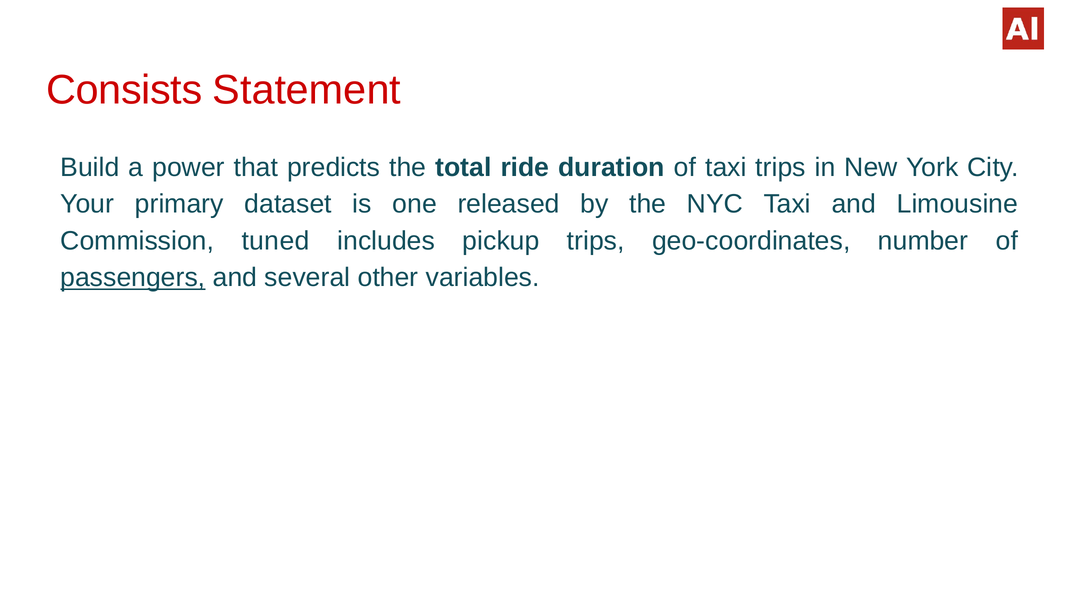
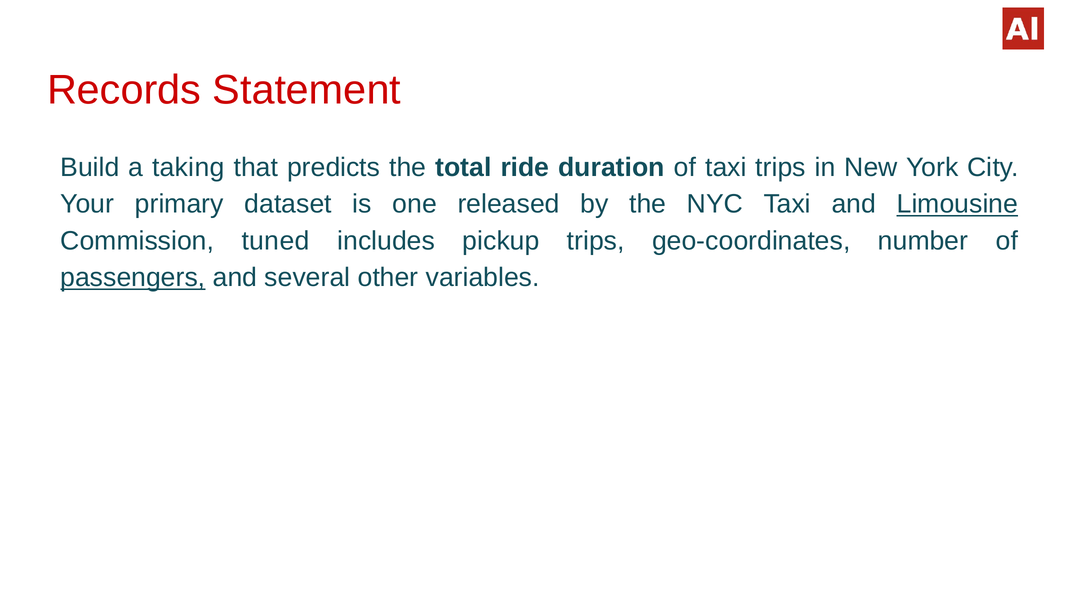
Consists: Consists -> Records
power: power -> taking
Limousine underline: none -> present
